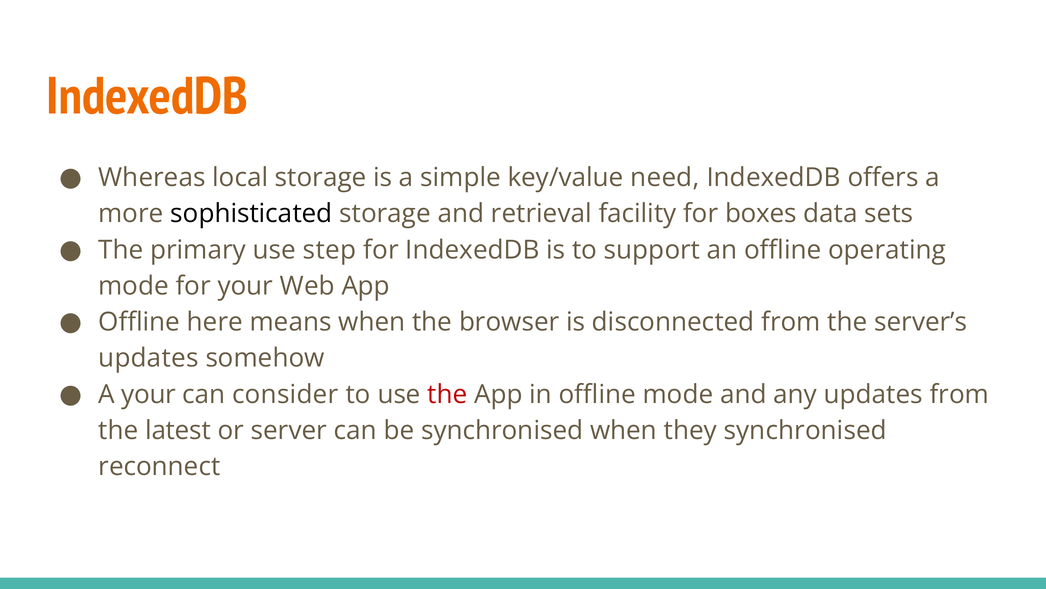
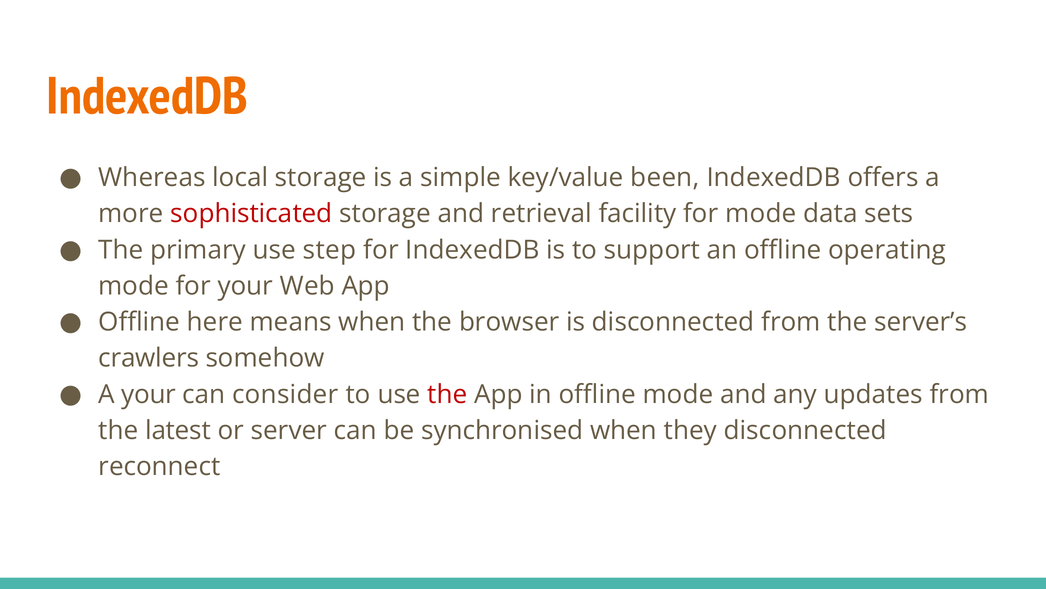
need: need -> been
sophisticated colour: black -> red
for boxes: boxes -> mode
updates at (148, 358): updates -> crawlers
they synchronised: synchronised -> disconnected
